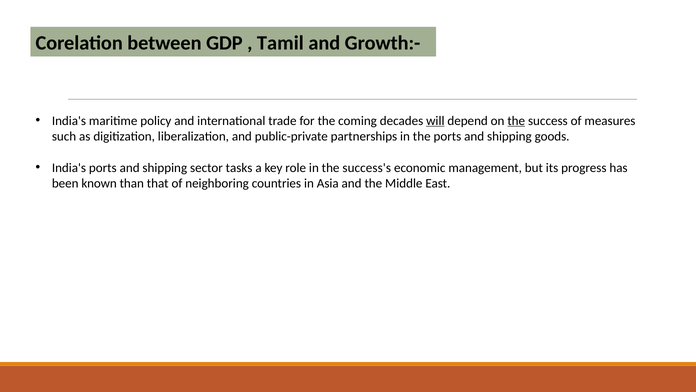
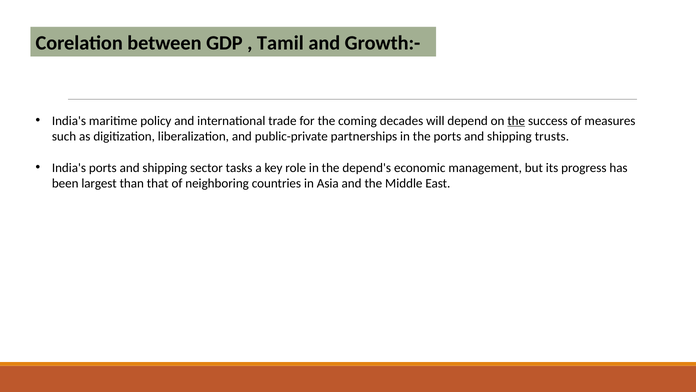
will underline: present -> none
goods: goods -> trusts
success's: success's -> depend's
known: known -> largest
